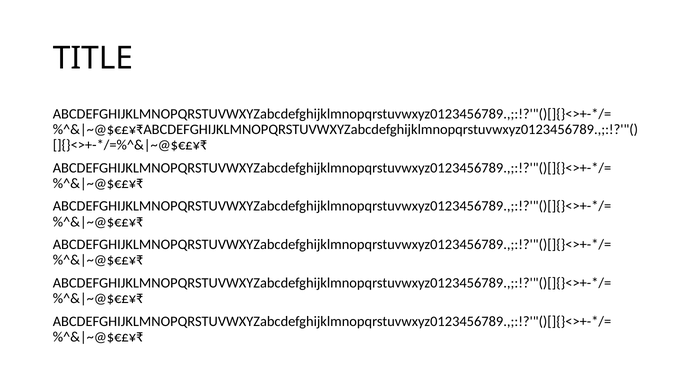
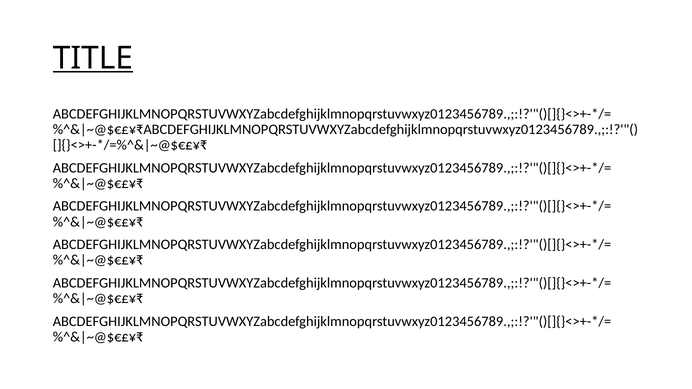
TITLE underline: none -> present
